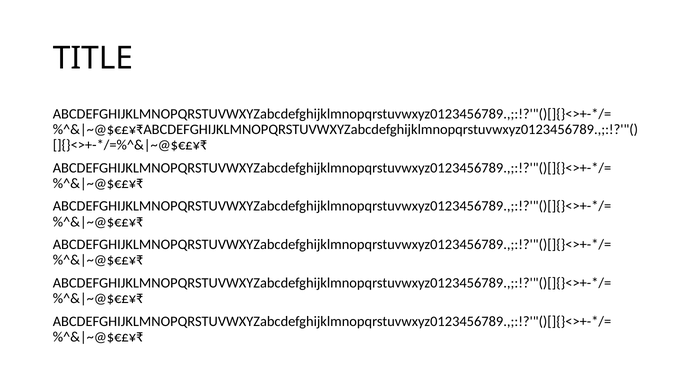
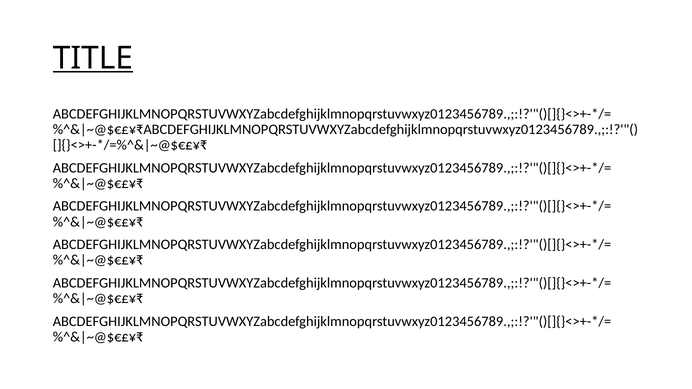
TITLE underline: none -> present
